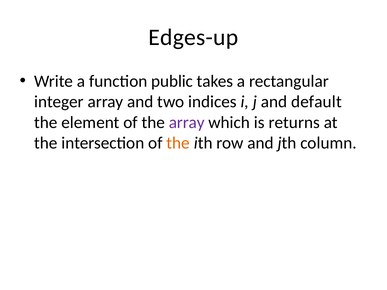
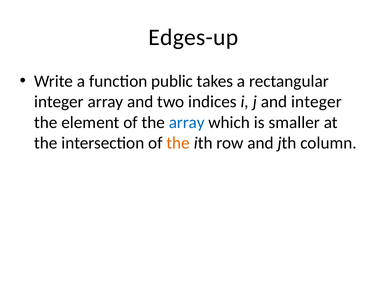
and default: default -> integer
array at (187, 123) colour: purple -> blue
returns: returns -> smaller
